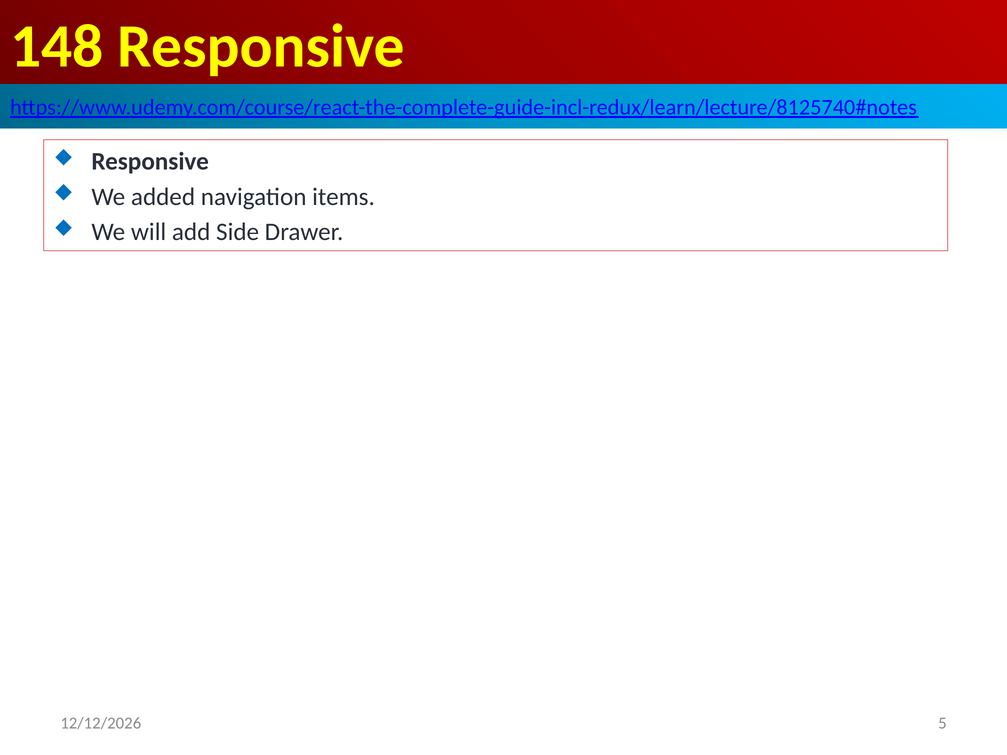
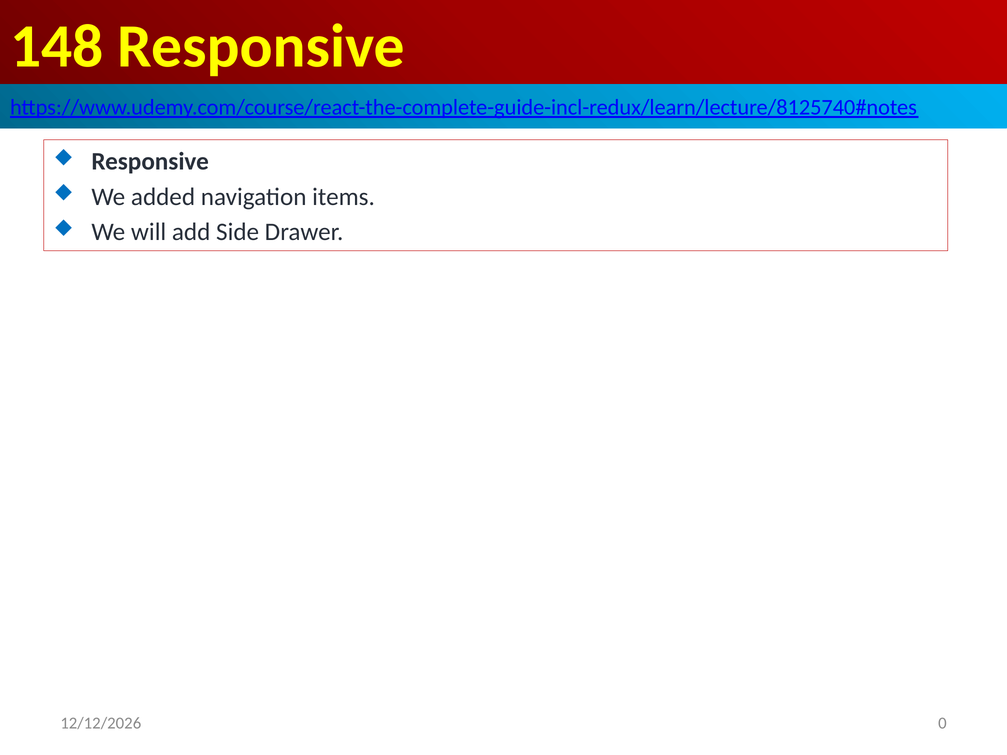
5: 5 -> 0
